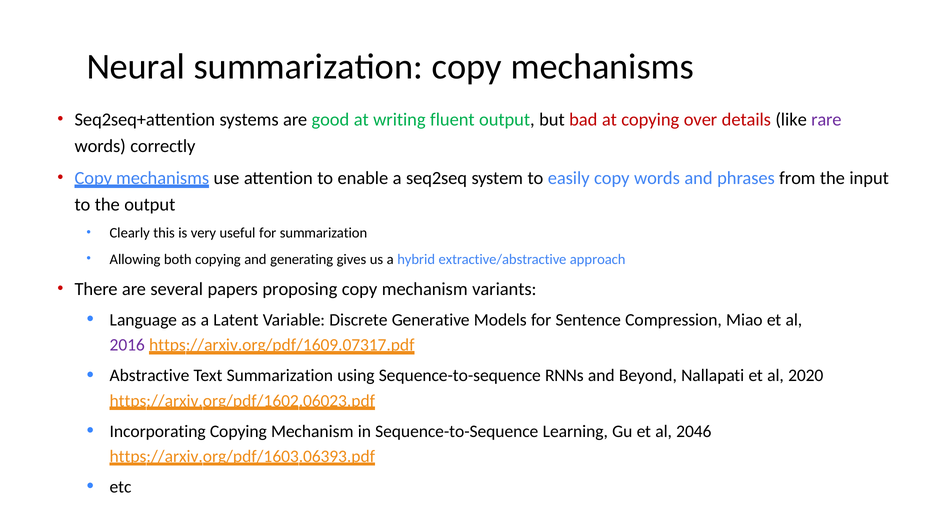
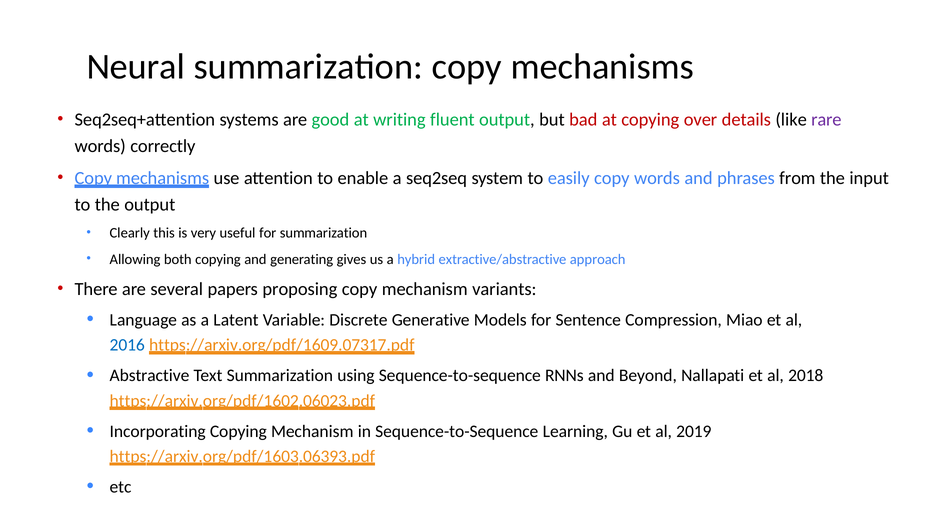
2016 colour: purple -> blue
2020: 2020 -> 2018
2046: 2046 -> 2019
